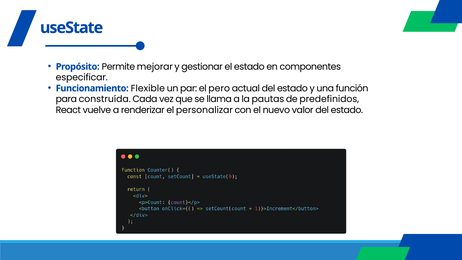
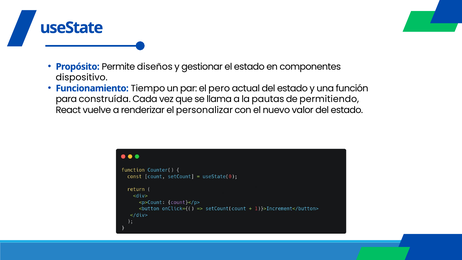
mejorar: mejorar -> diseños
especificar: especificar -> dispositivo
Flexible: Flexible -> Tiempo
predefinidos: predefinidos -> permitiendo
